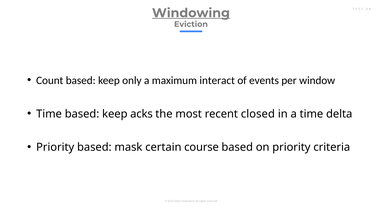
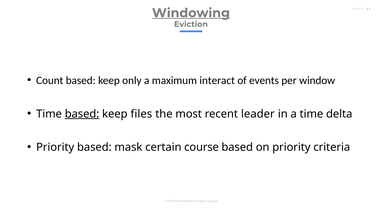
based at (82, 114) underline: none -> present
acks: acks -> files
closed: closed -> leader
